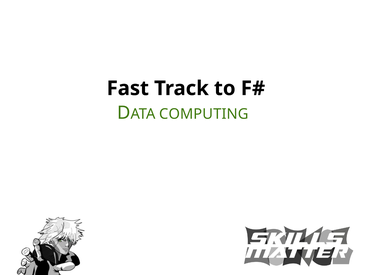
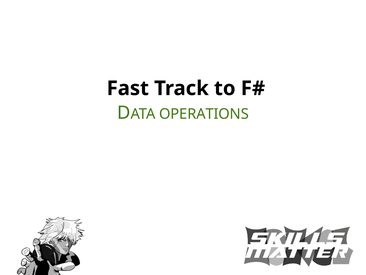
COMPUTING: COMPUTING -> OPERATIONS
